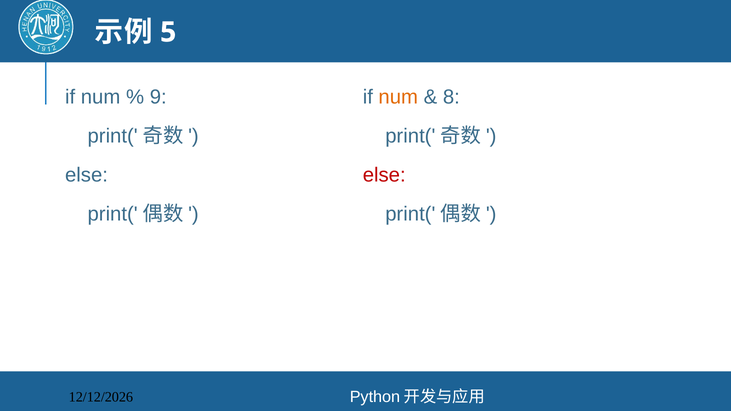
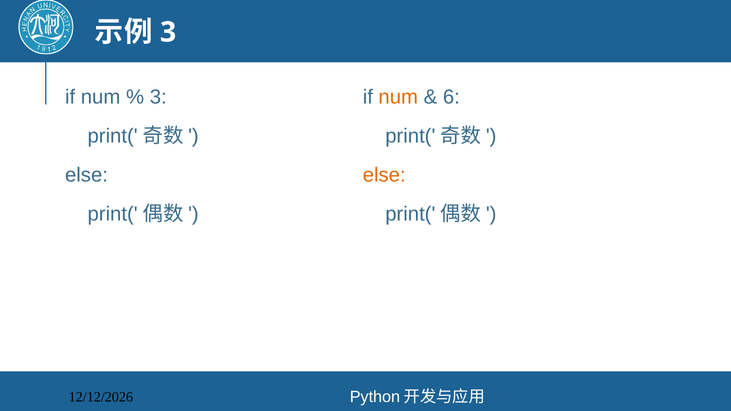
5 at (168, 32): 5 -> 3
9 at (158, 97): 9 -> 3
8: 8 -> 6
else at (384, 175) colour: red -> orange
